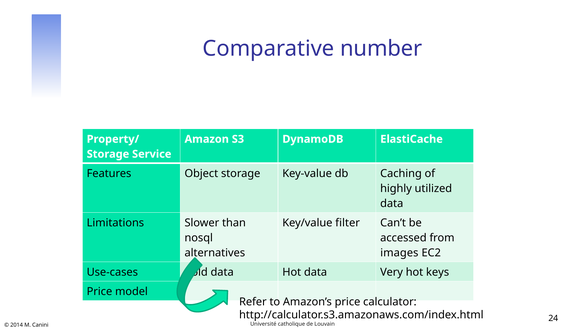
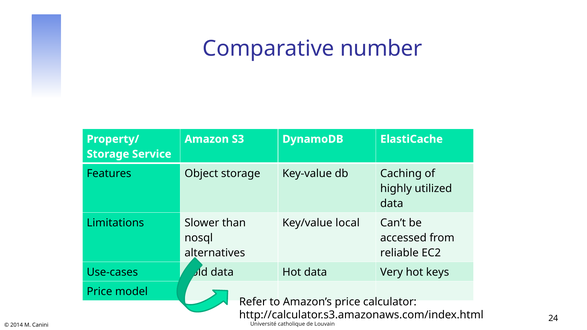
filter: filter -> local
images: images -> reliable
